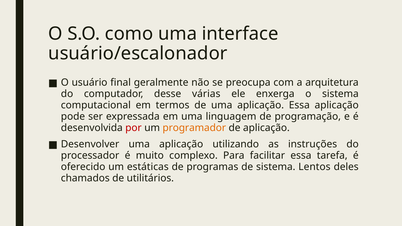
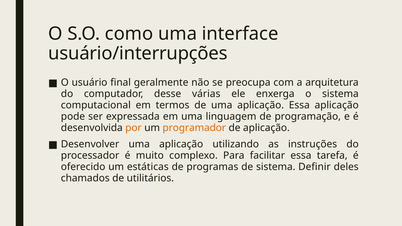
usuário/escalonador: usuário/escalonador -> usuário/interrupções
por colour: red -> orange
Lentos: Lentos -> Definir
